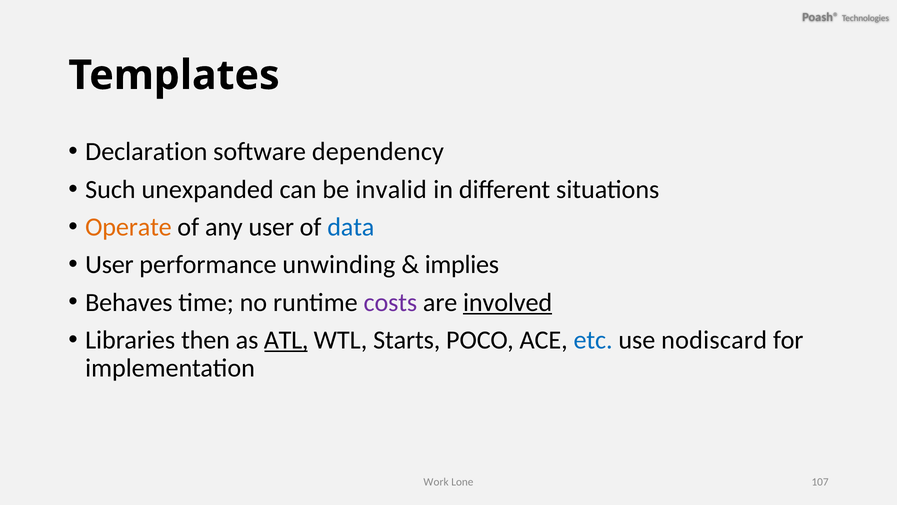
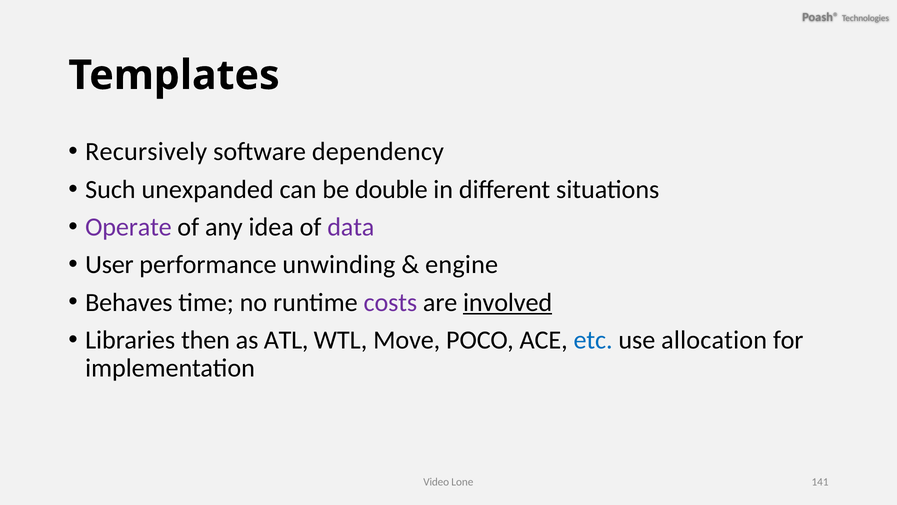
Declaration: Declaration -> Recursively
invalid: invalid -> double
Operate colour: orange -> purple
any user: user -> idea
data colour: blue -> purple
implies: implies -> engine
ATL underline: present -> none
Starts: Starts -> Move
nodiscard: nodiscard -> allocation
Work: Work -> Video
107: 107 -> 141
